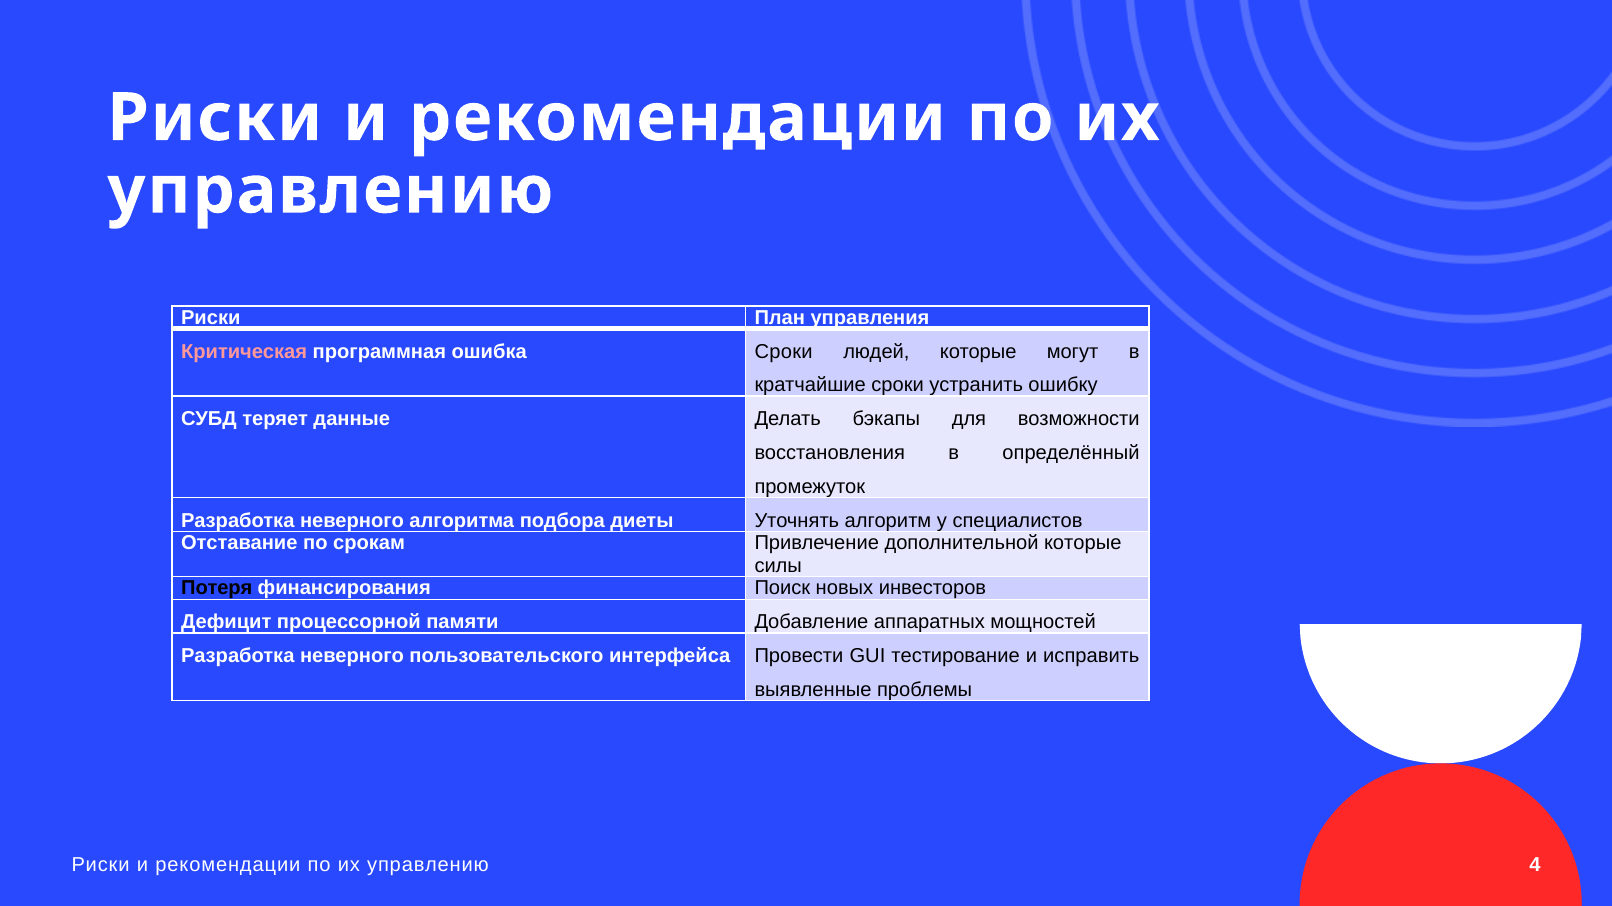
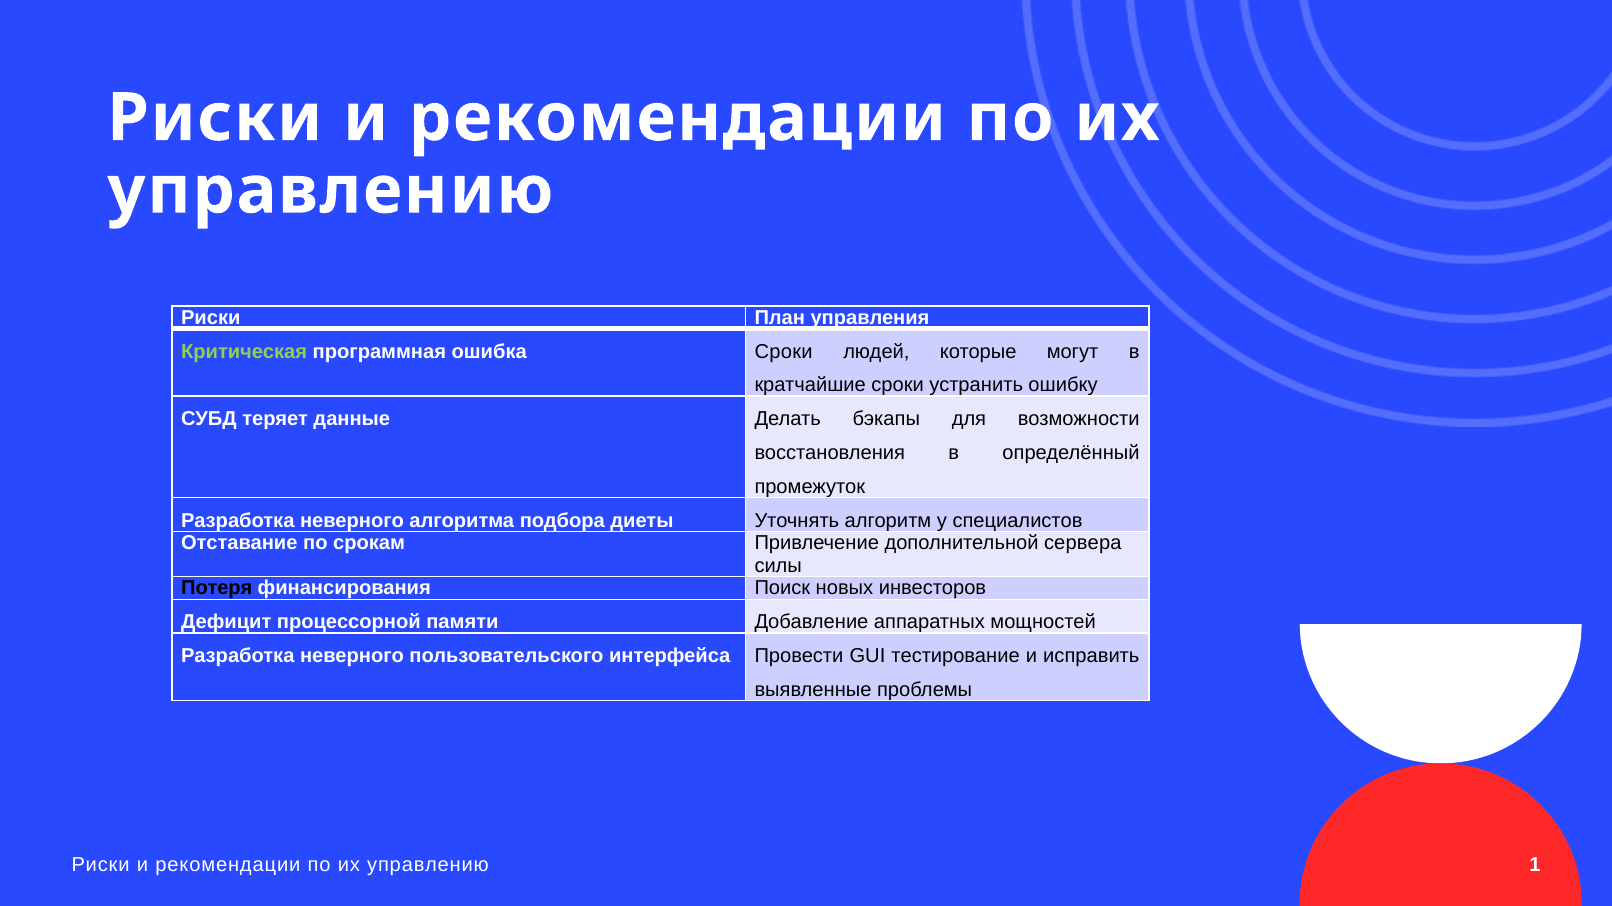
Критическая colour: pink -> light green
дополнительной которые: которые -> сервера
4: 4 -> 1
